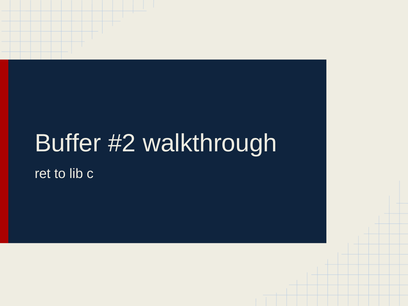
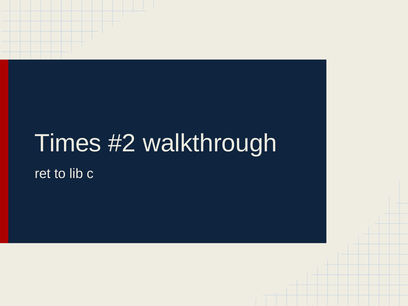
Buffer: Buffer -> Times
